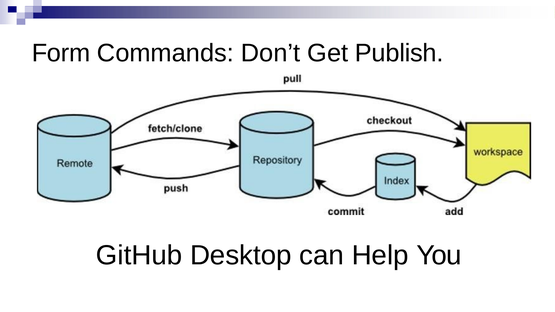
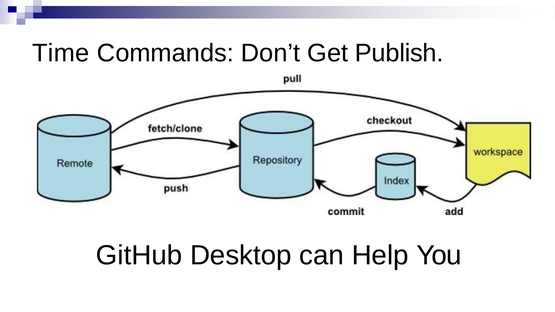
Form: Form -> Time
